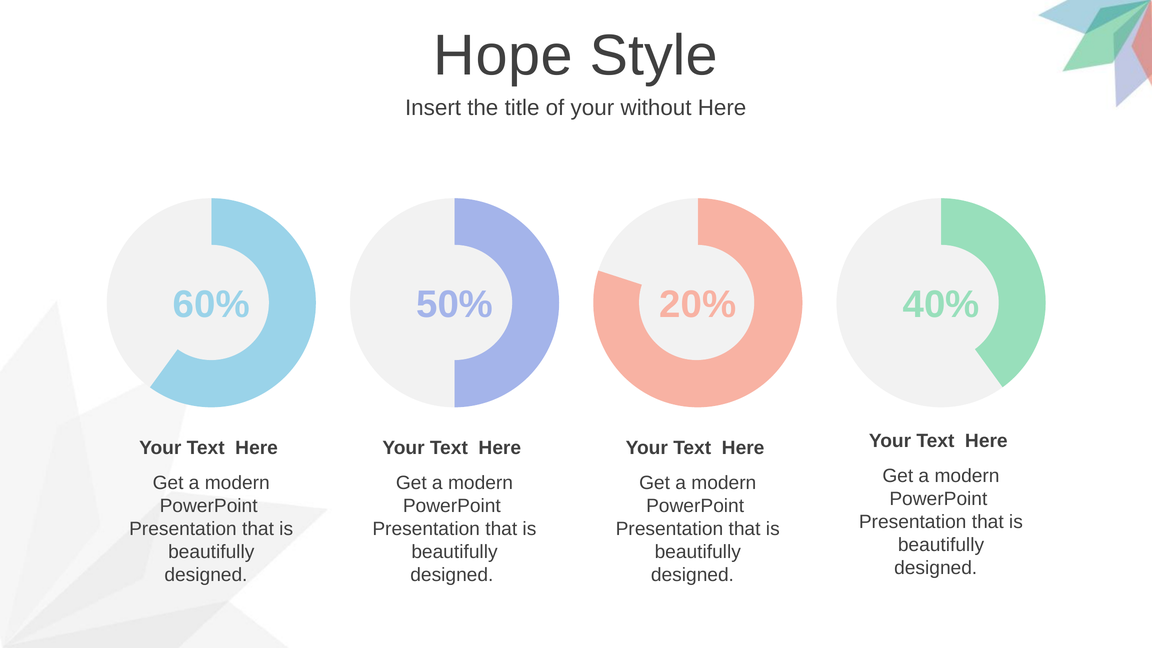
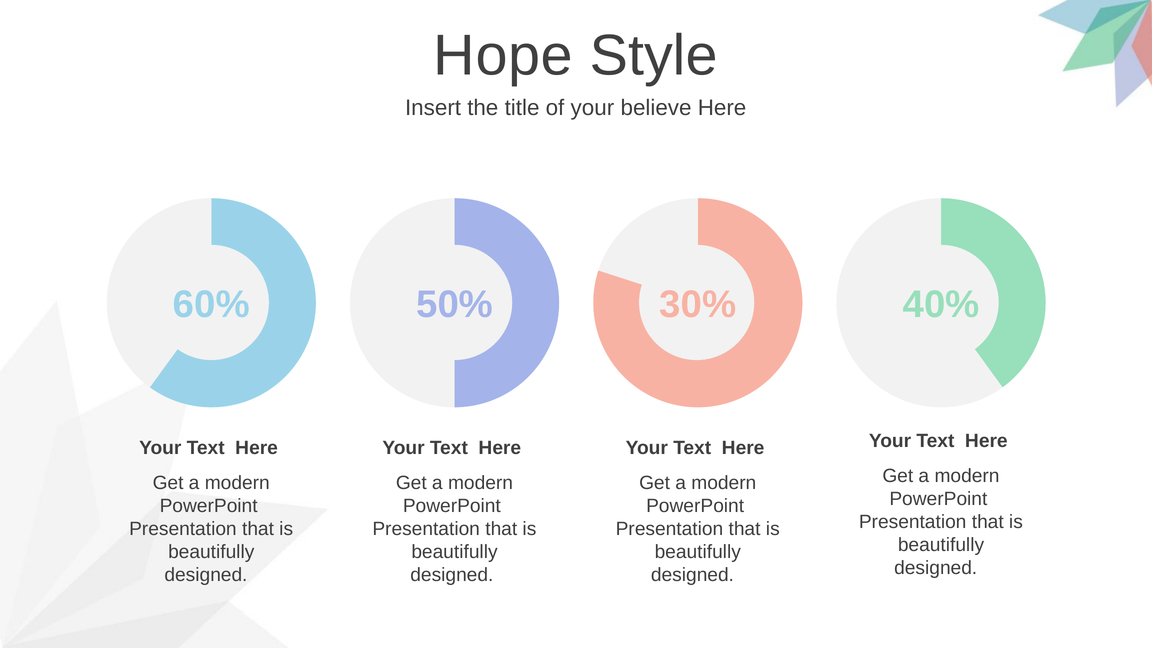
without: without -> believe
20%: 20% -> 30%
